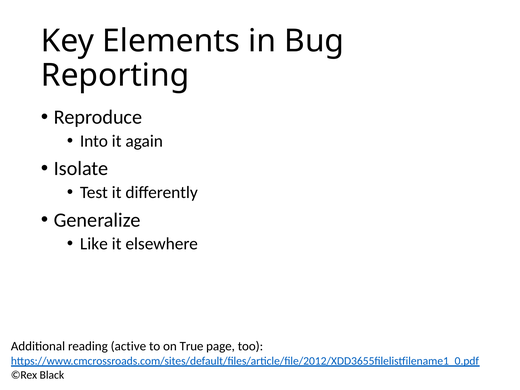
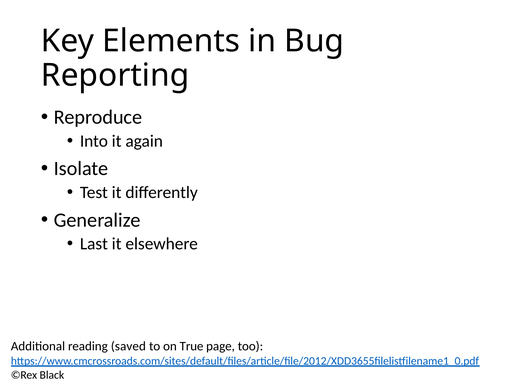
Like: Like -> Last
active: active -> saved
